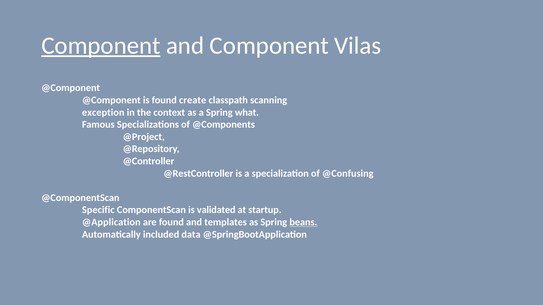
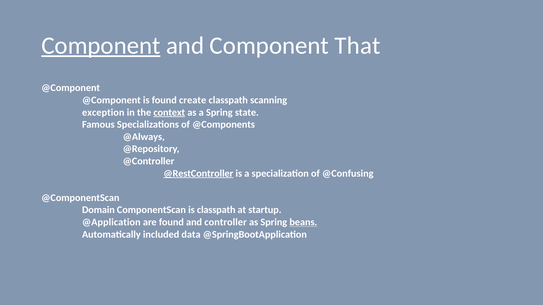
Vilas: Vilas -> That
context underline: none -> present
what: what -> state
@Project: @Project -> @Always
@RestController underline: none -> present
Specific: Specific -> Domain
is validated: validated -> classpath
templates: templates -> controller
